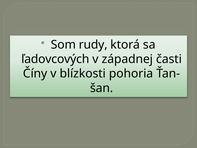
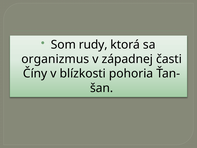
ľadovcových: ľadovcových -> organizmus
